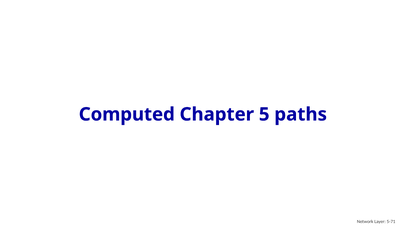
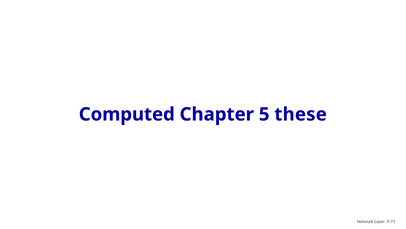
paths: paths -> these
